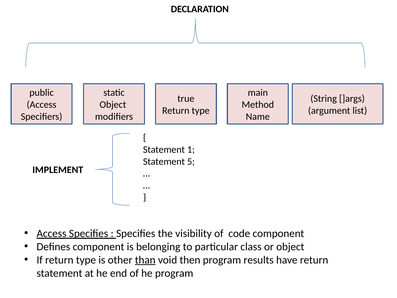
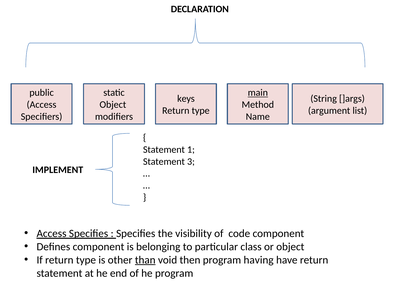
main underline: none -> present
true: true -> keys
5: 5 -> 3
results: results -> having
